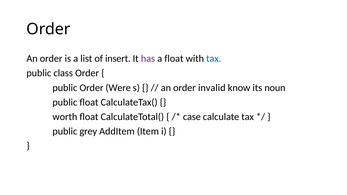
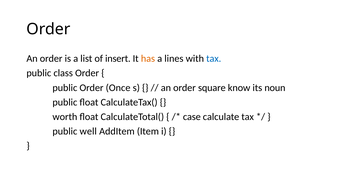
has colour: purple -> orange
a float: float -> lines
Were: Were -> Once
invalid: invalid -> square
grey: grey -> well
